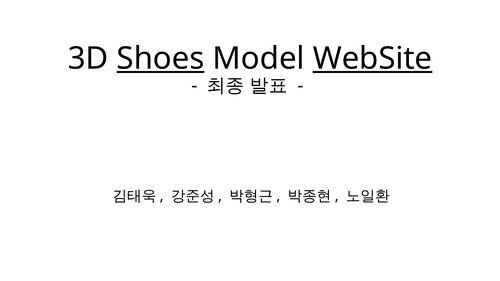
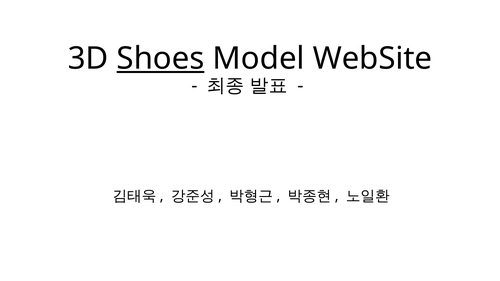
WebSite underline: present -> none
